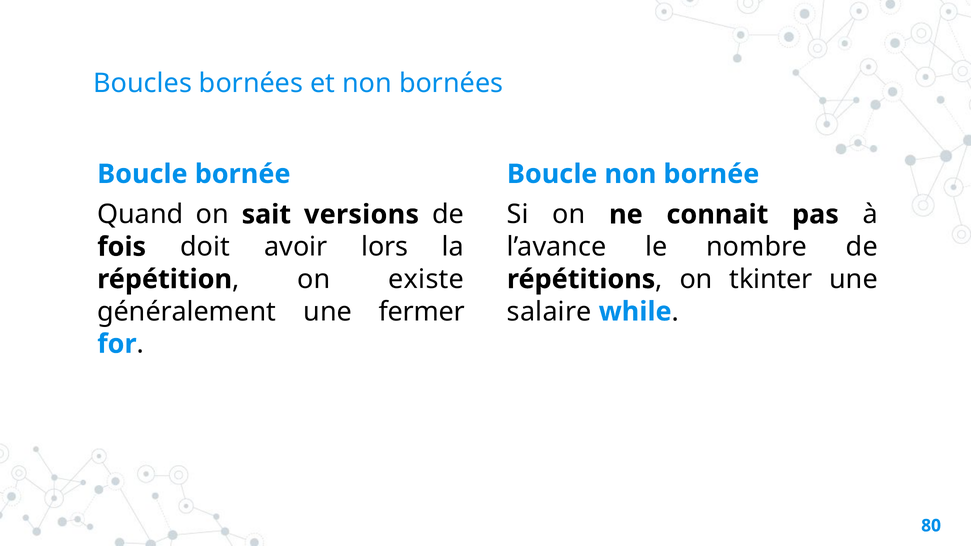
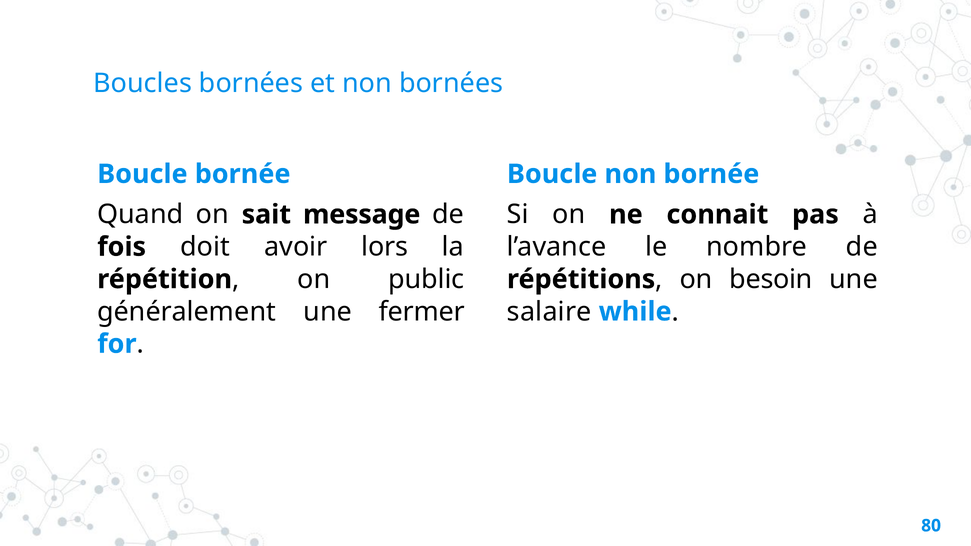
versions: versions -> message
existe: existe -> public
tkinter: tkinter -> besoin
